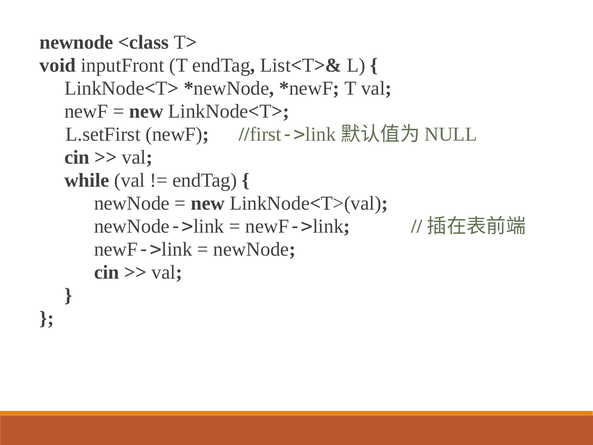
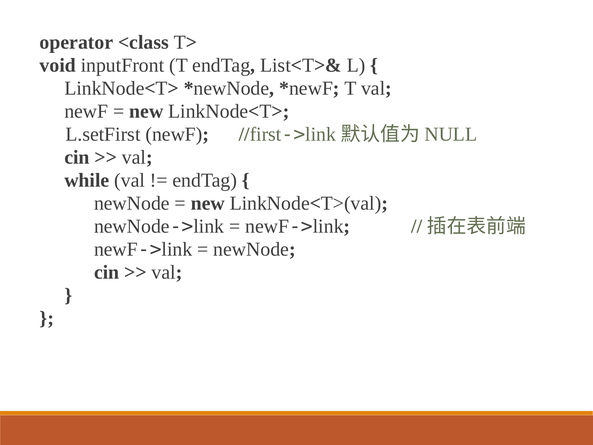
newnode at (76, 42): newnode -> operator
